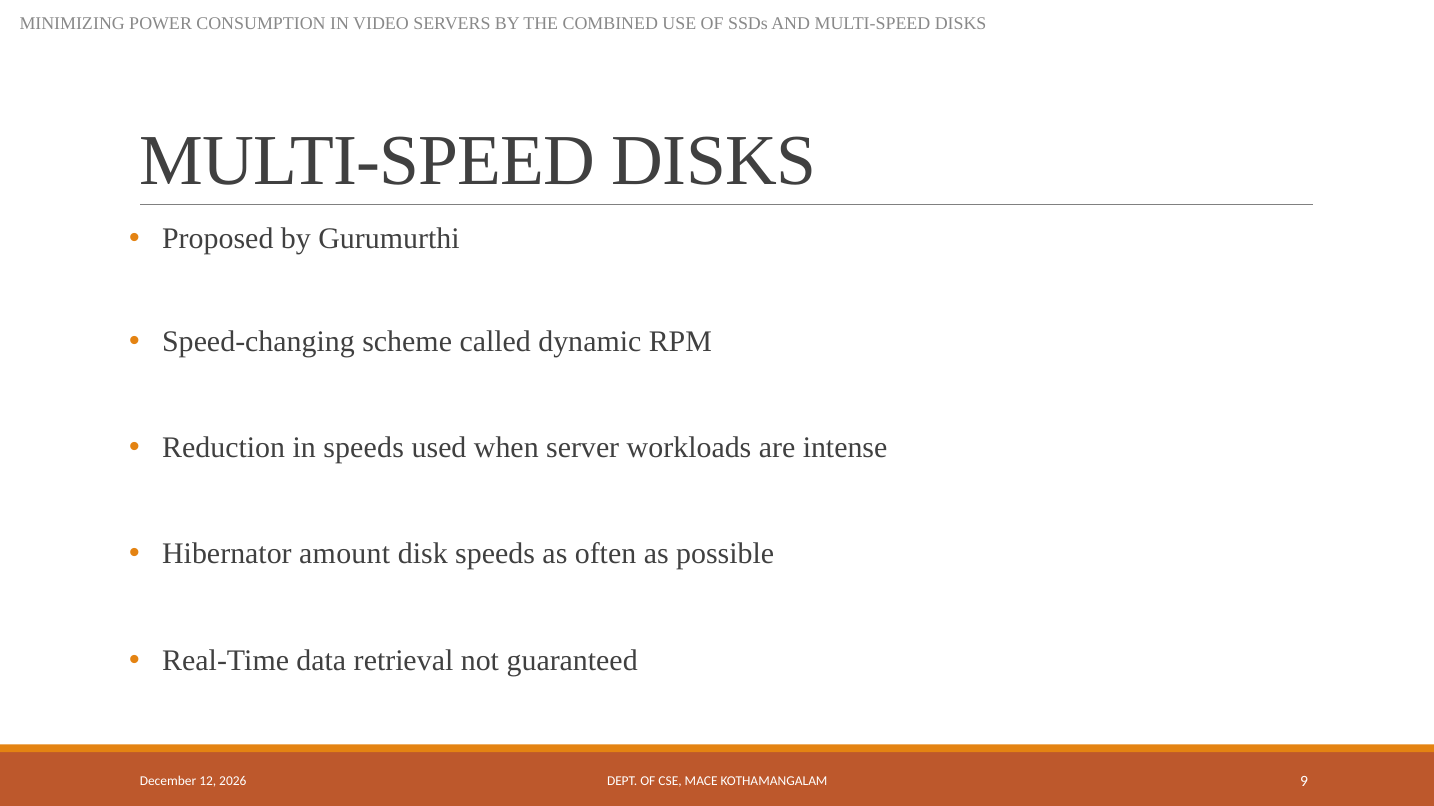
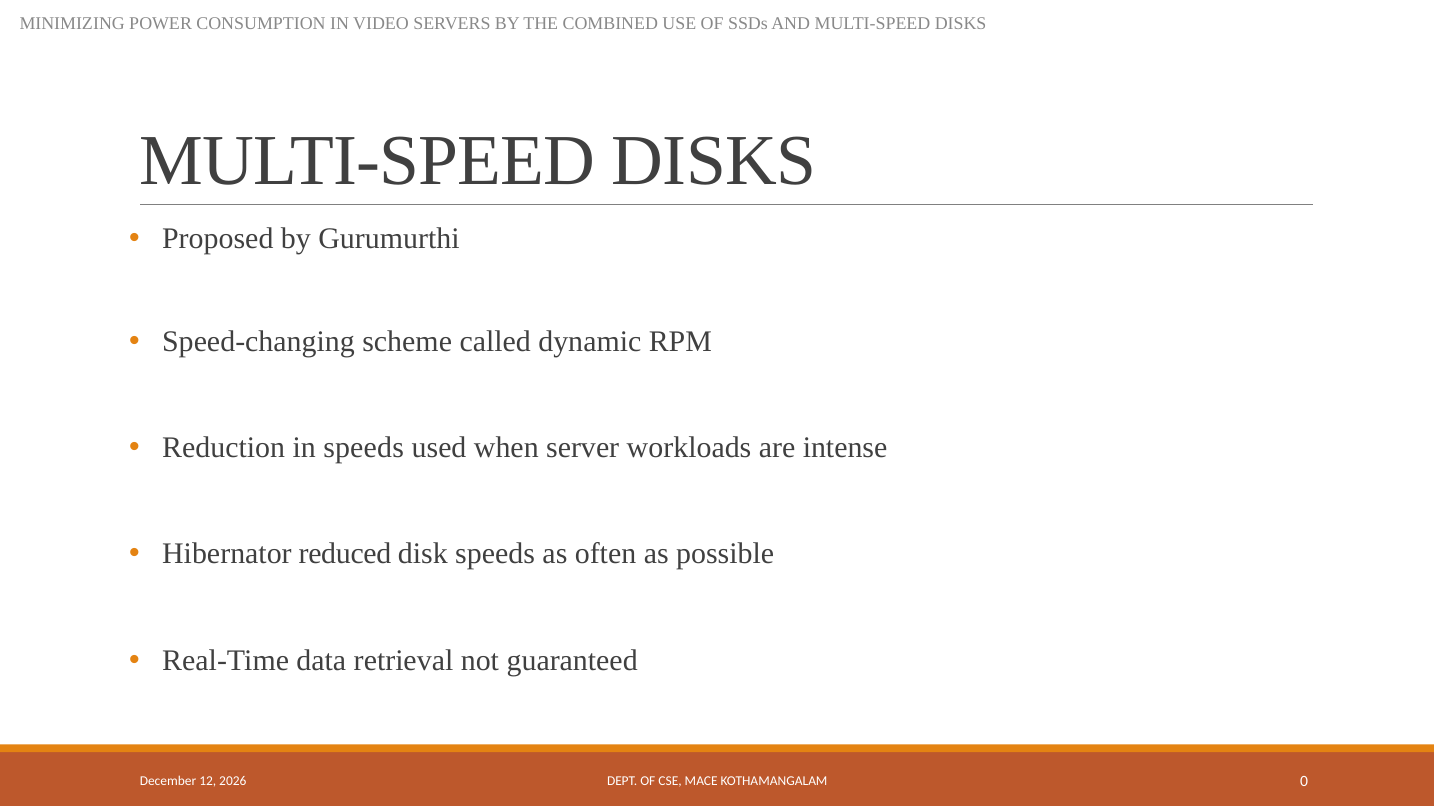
amount: amount -> reduced
9: 9 -> 0
